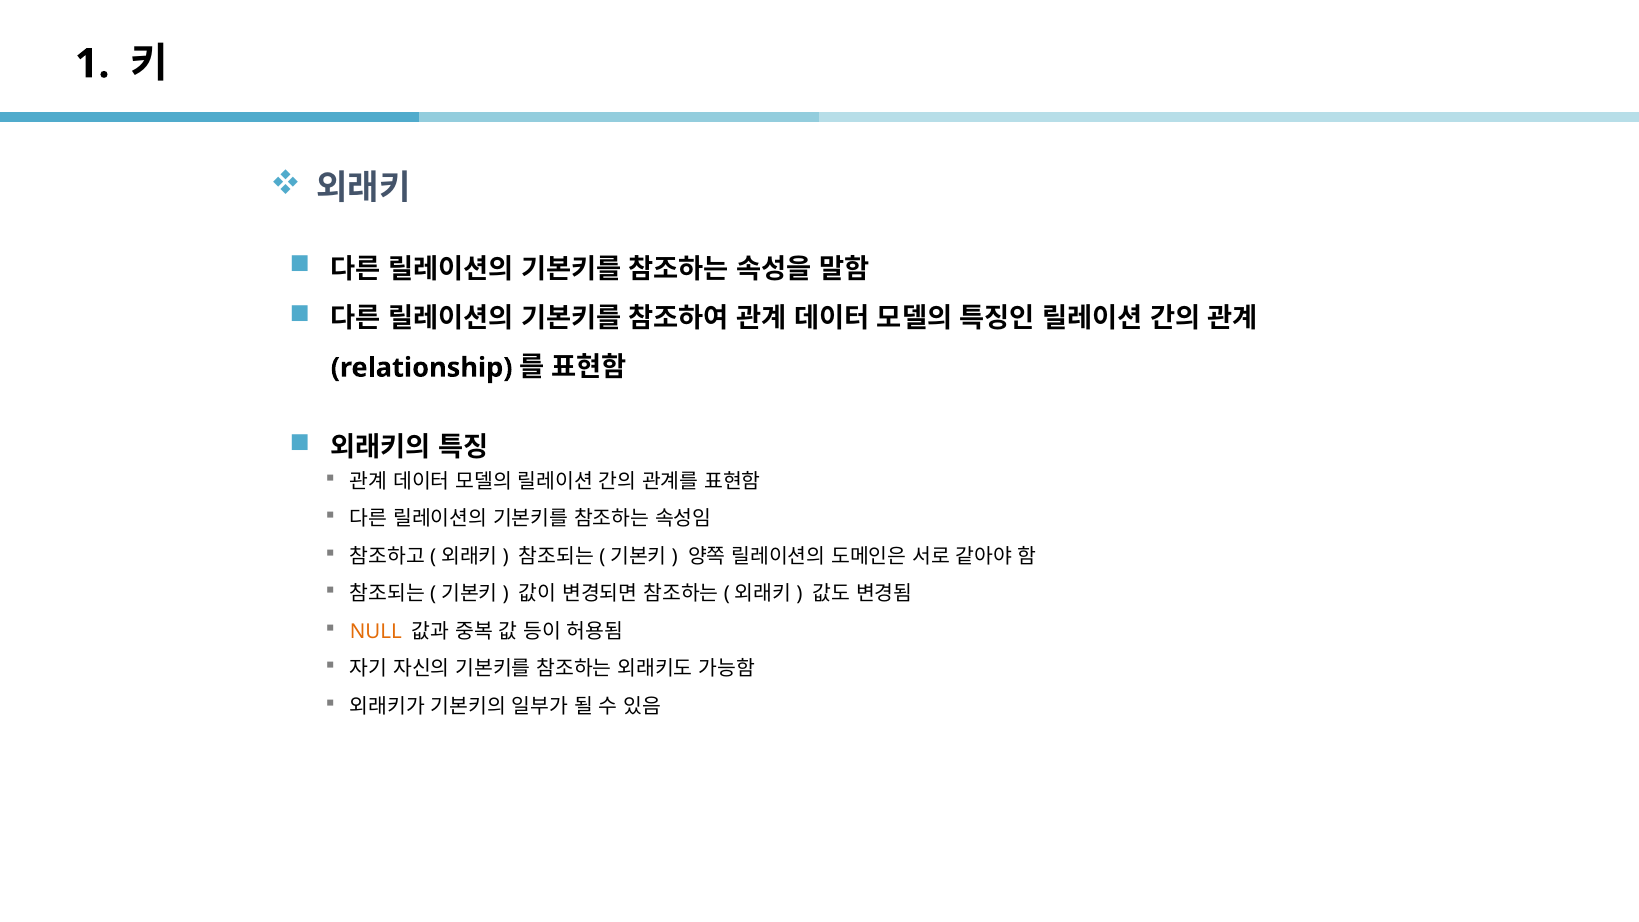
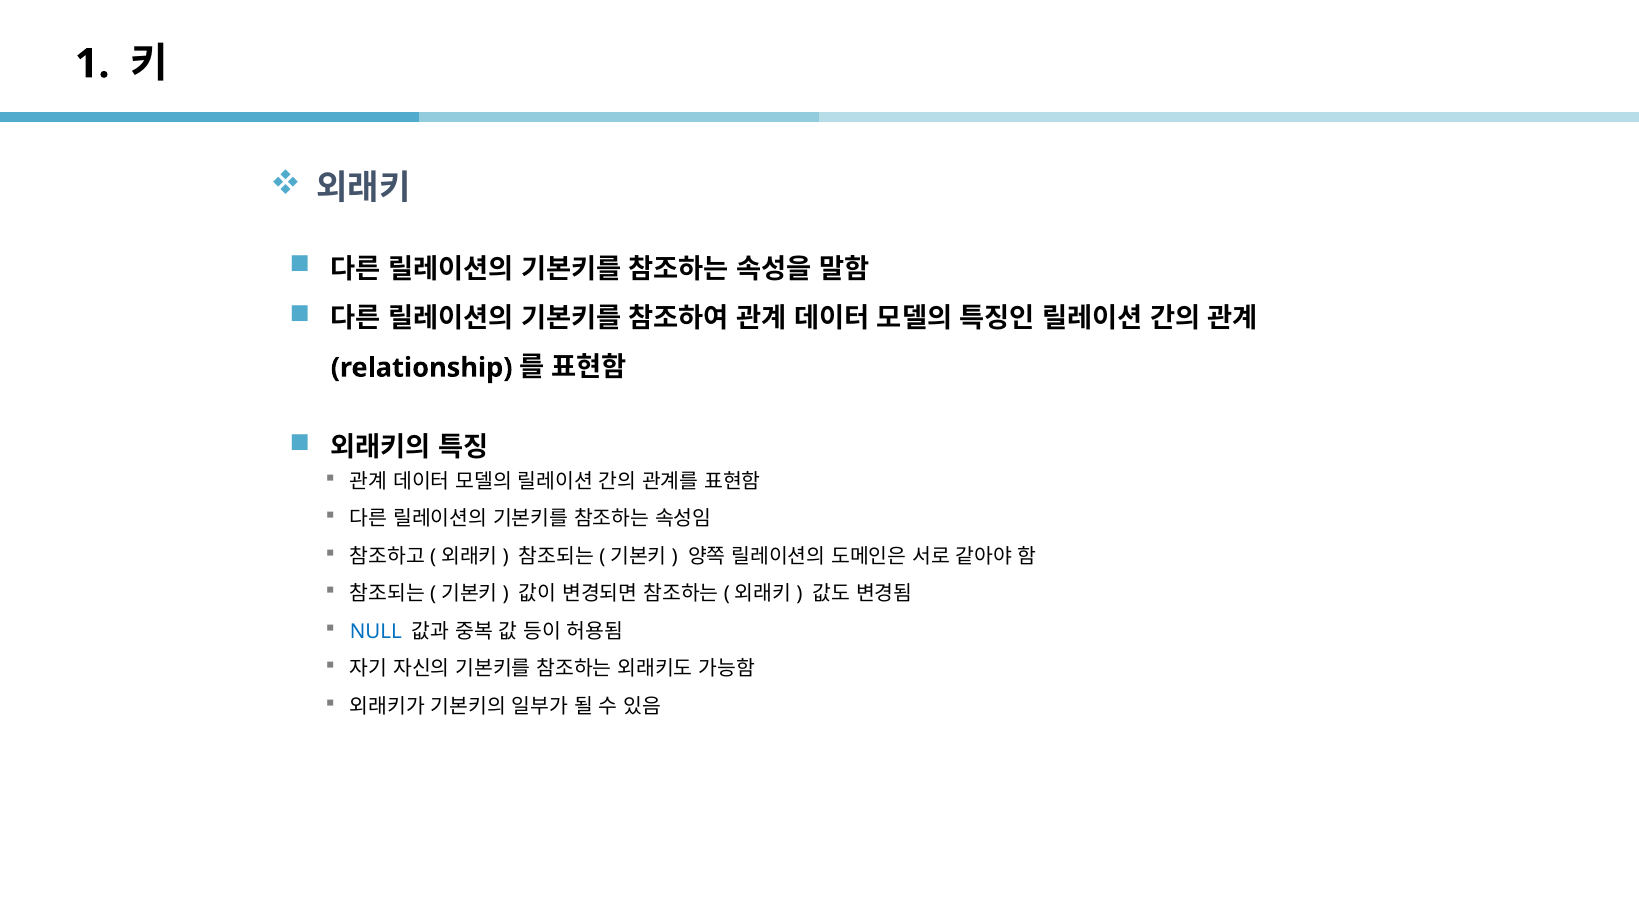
NULL colour: orange -> blue
